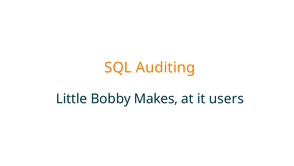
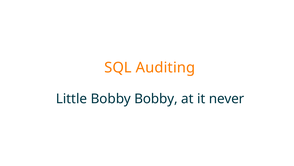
Bobby Makes: Makes -> Bobby
users: users -> never
